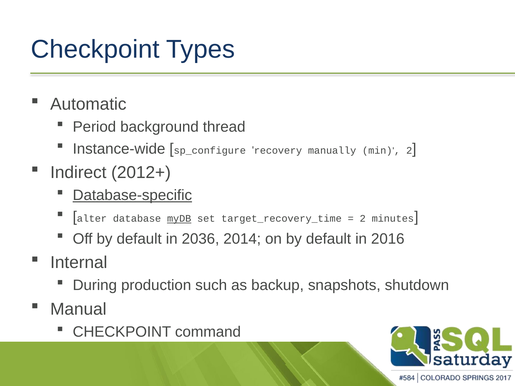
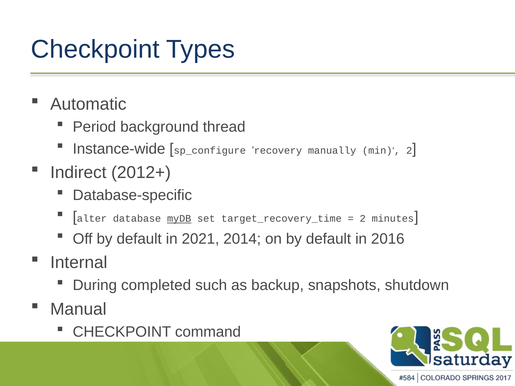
Database-specific underline: present -> none
2036: 2036 -> 2021
production: production -> completed
